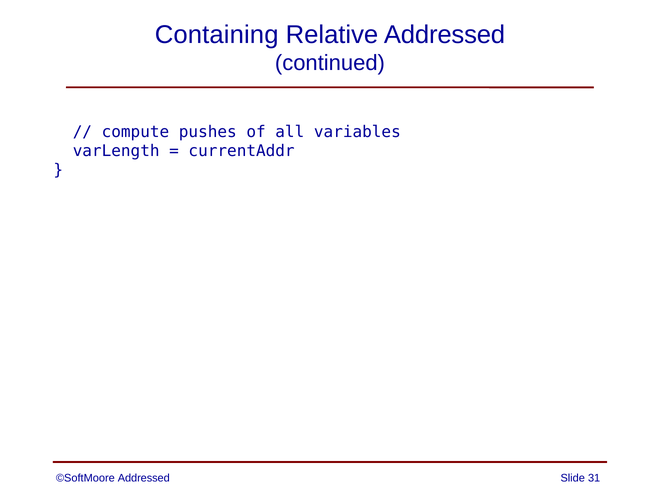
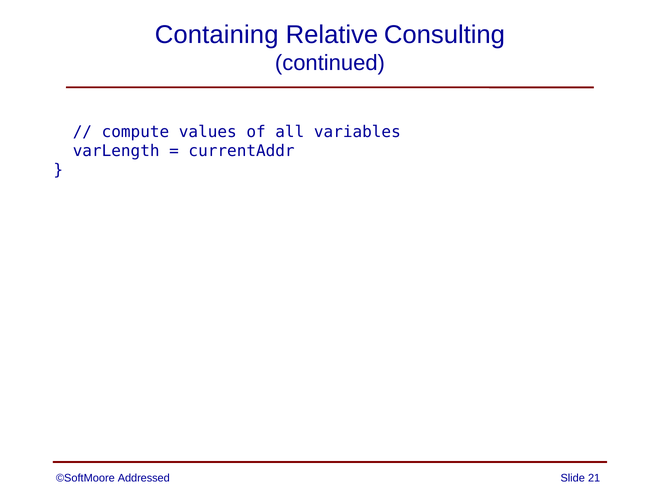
Relative Addressed: Addressed -> Consulting
pushes: pushes -> values
31: 31 -> 21
